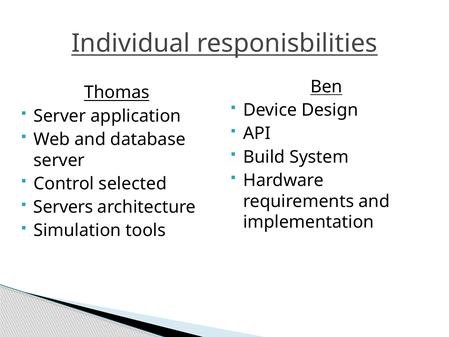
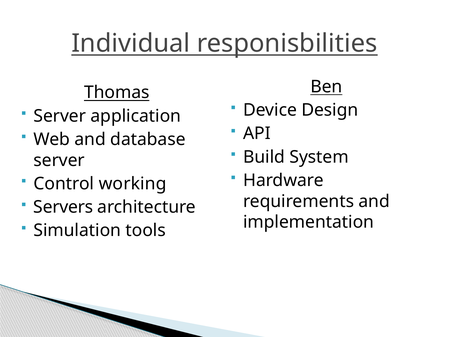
selected: selected -> working
